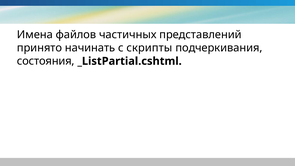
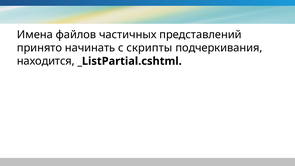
состояния: состояния -> находится
